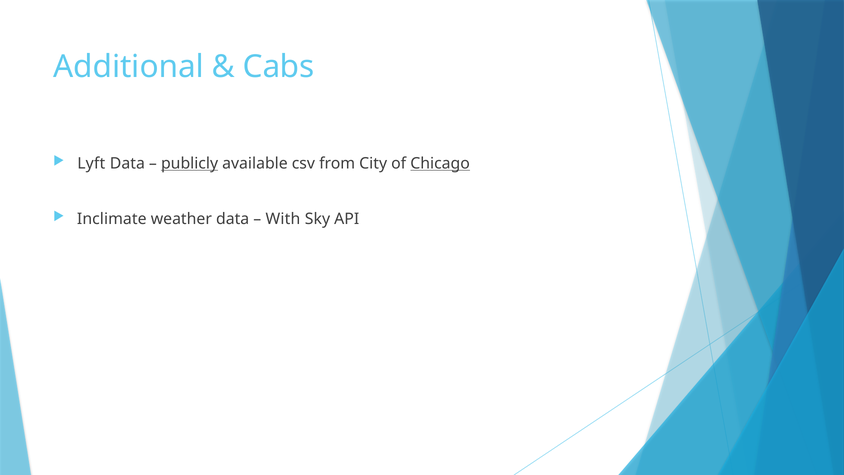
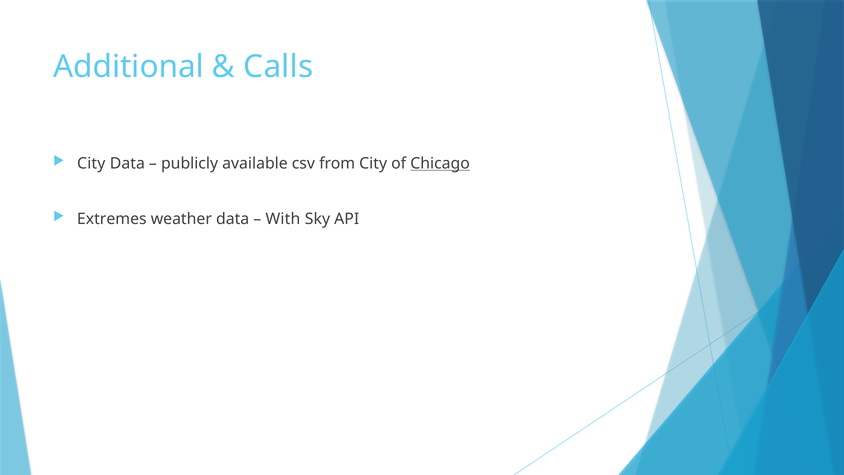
Cabs: Cabs -> Calls
Lyft at (91, 163): Lyft -> City
publicly underline: present -> none
Inclimate: Inclimate -> Extremes
